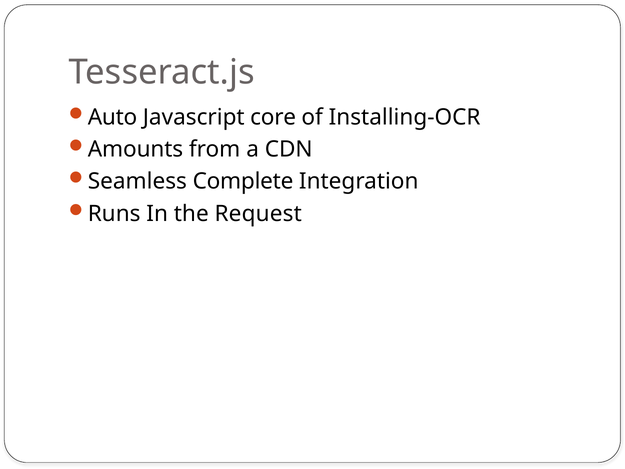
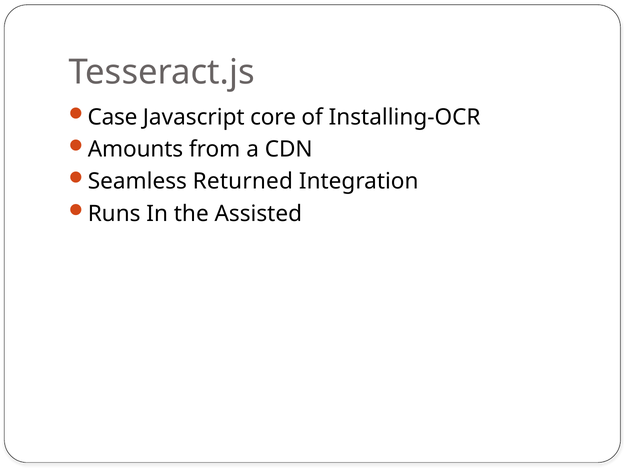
Auto: Auto -> Case
Complete: Complete -> Returned
Request: Request -> Assisted
